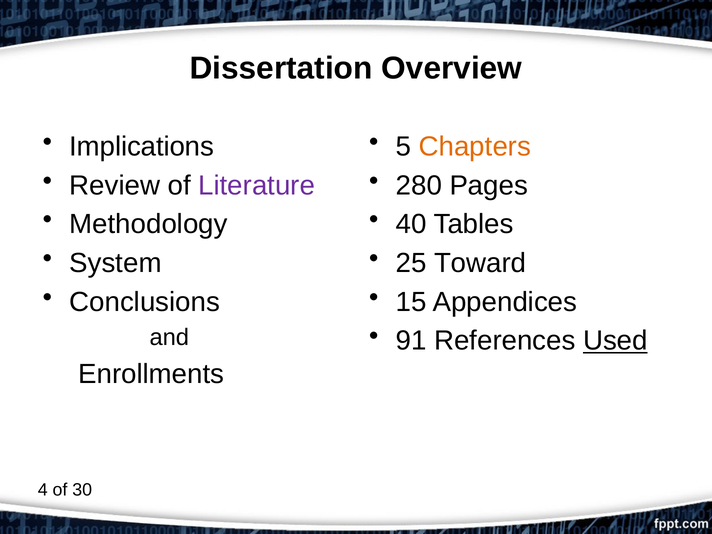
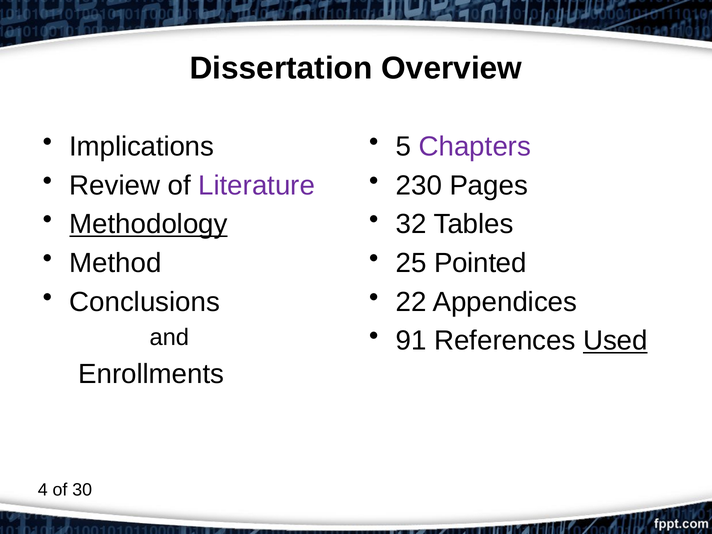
Chapters colour: orange -> purple
280: 280 -> 230
Methodology underline: none -> present
40: 40 -> 32
System: System -> Method
Toward: Toward -> Pointed
15: 15 -> 22
